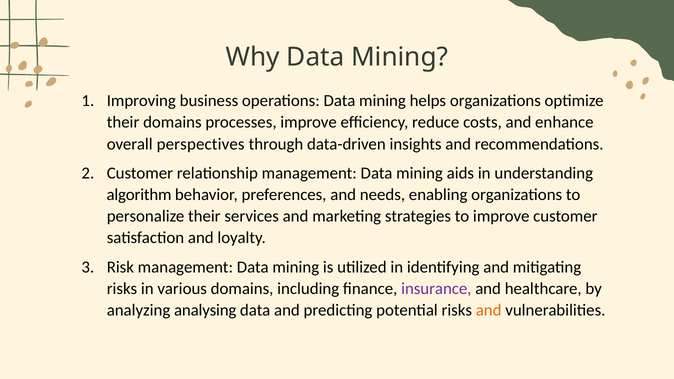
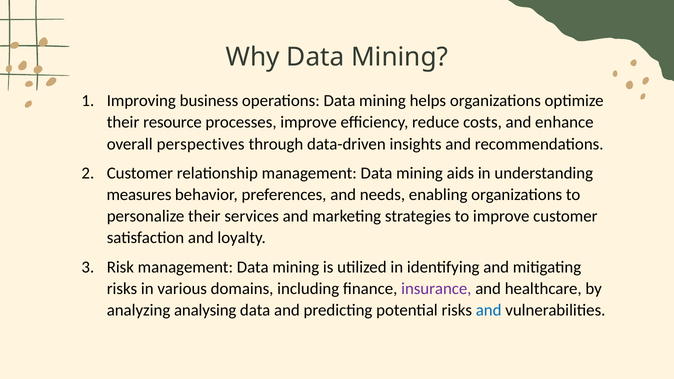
their domains: domains -> resource
algorithm: algorithm -> measures
and at (489, 310) colour: orange -> blue
